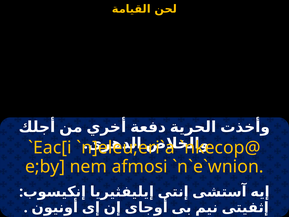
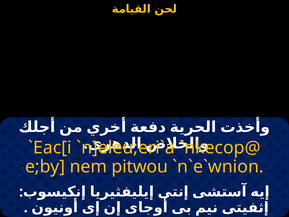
afmosi: afmosi -> pitwou
